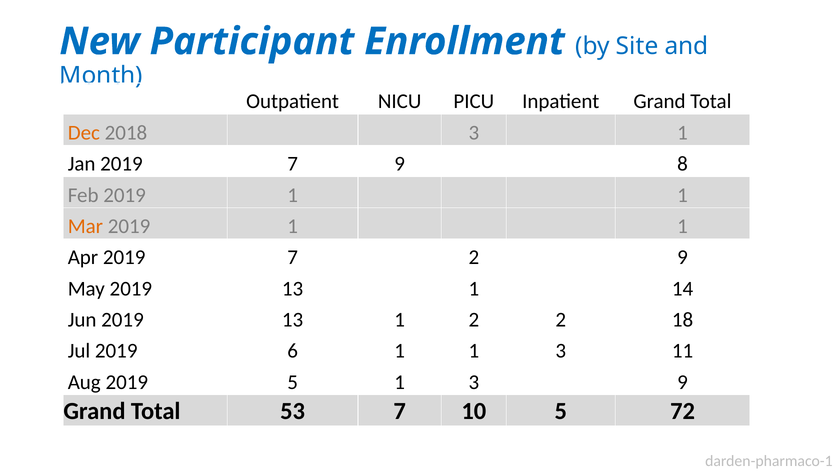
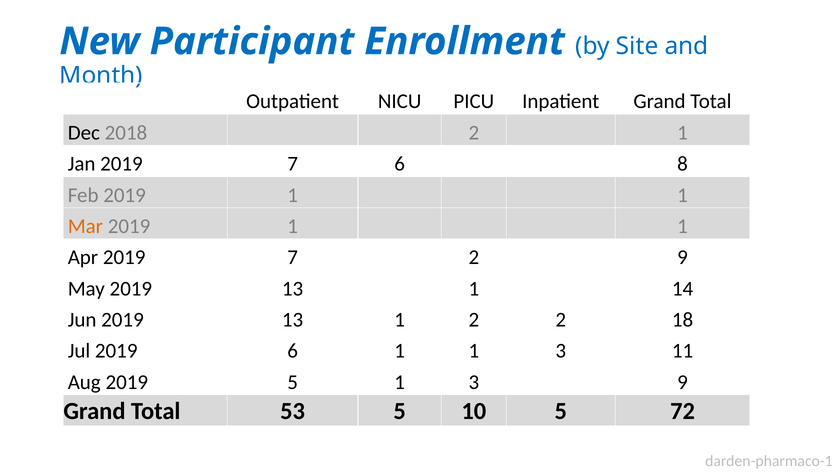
Dec colour: orange -> black
2018 3: 3 -> 2
7 9: 9 -> 6
53 7: 7 -> 5
